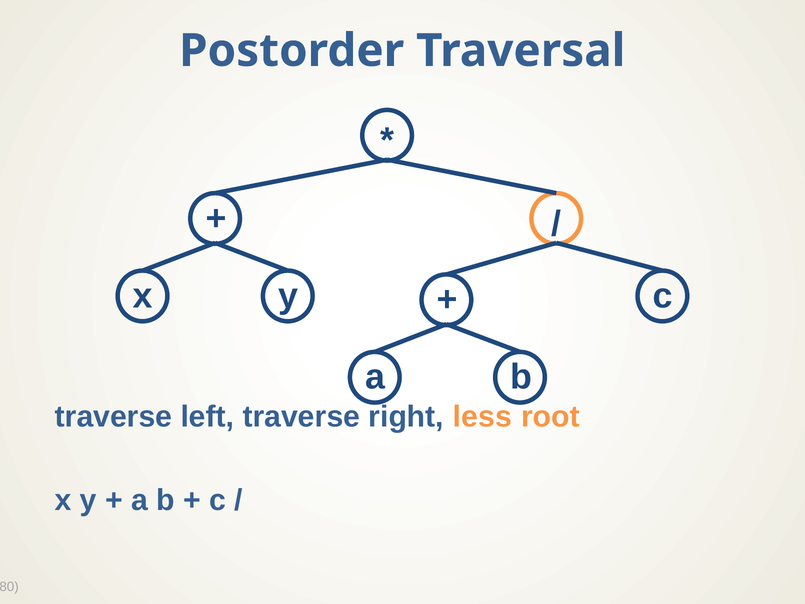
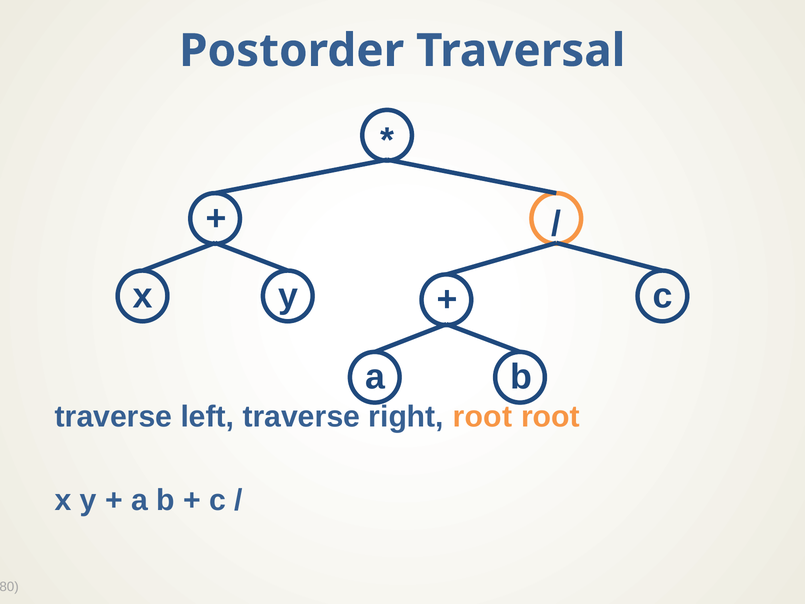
right less: less -> root
